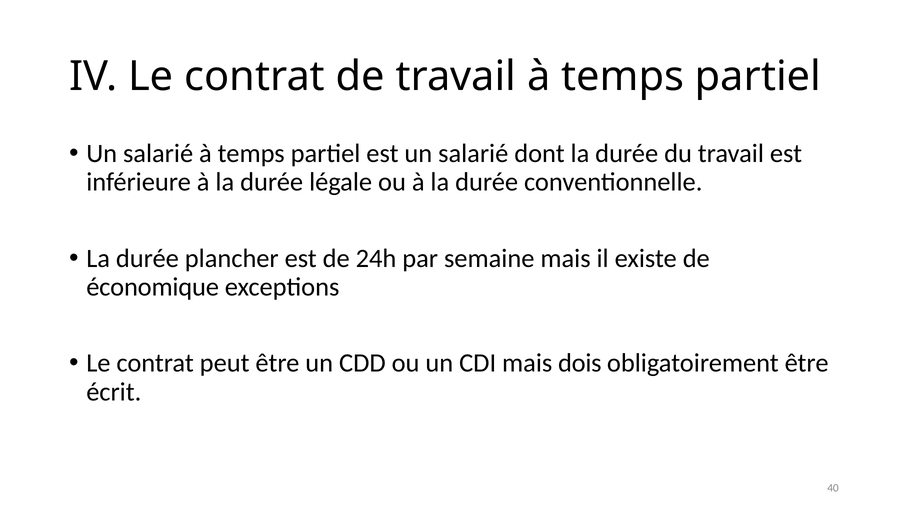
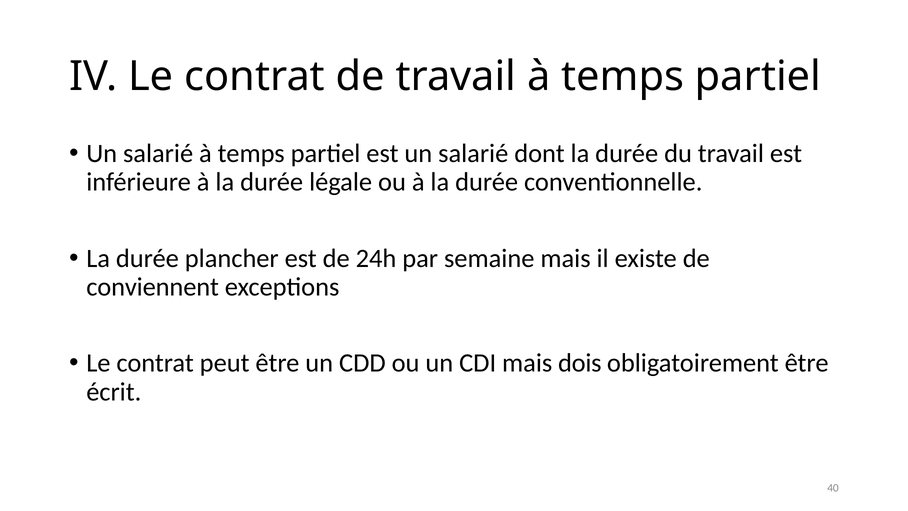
économique: économique -> conviennent
